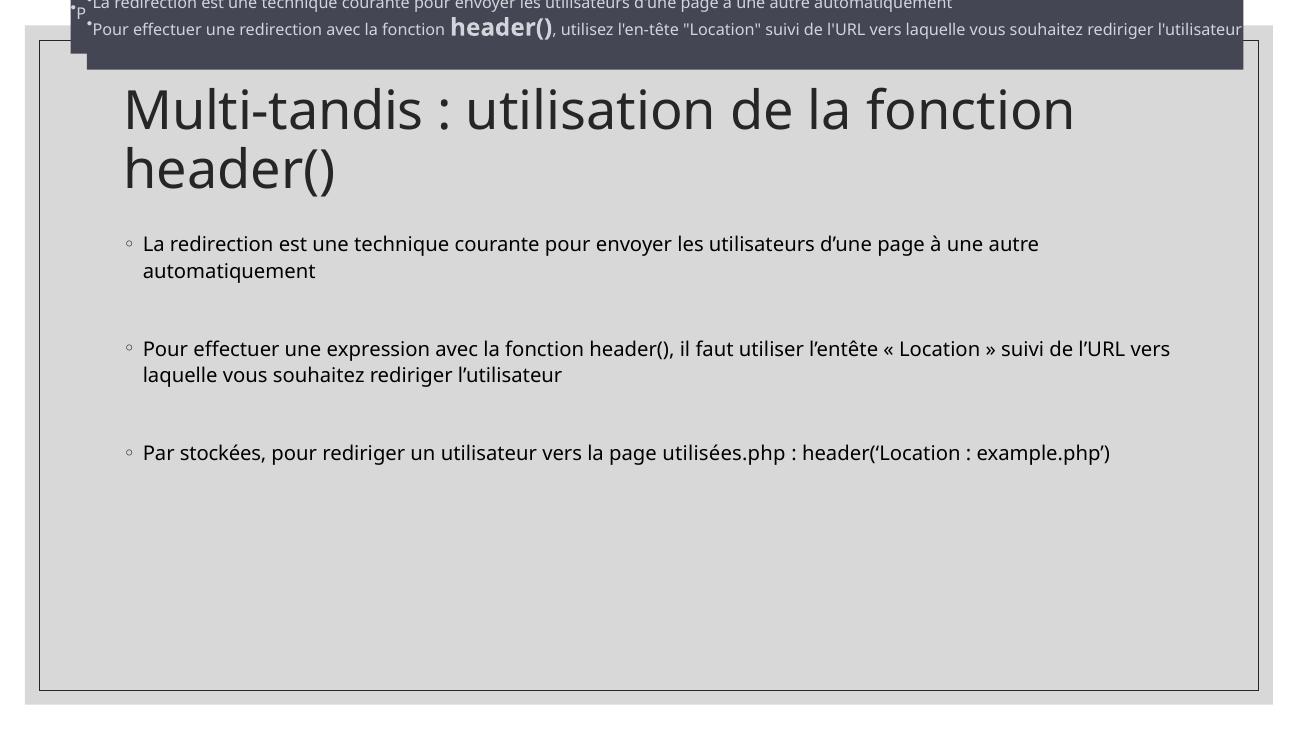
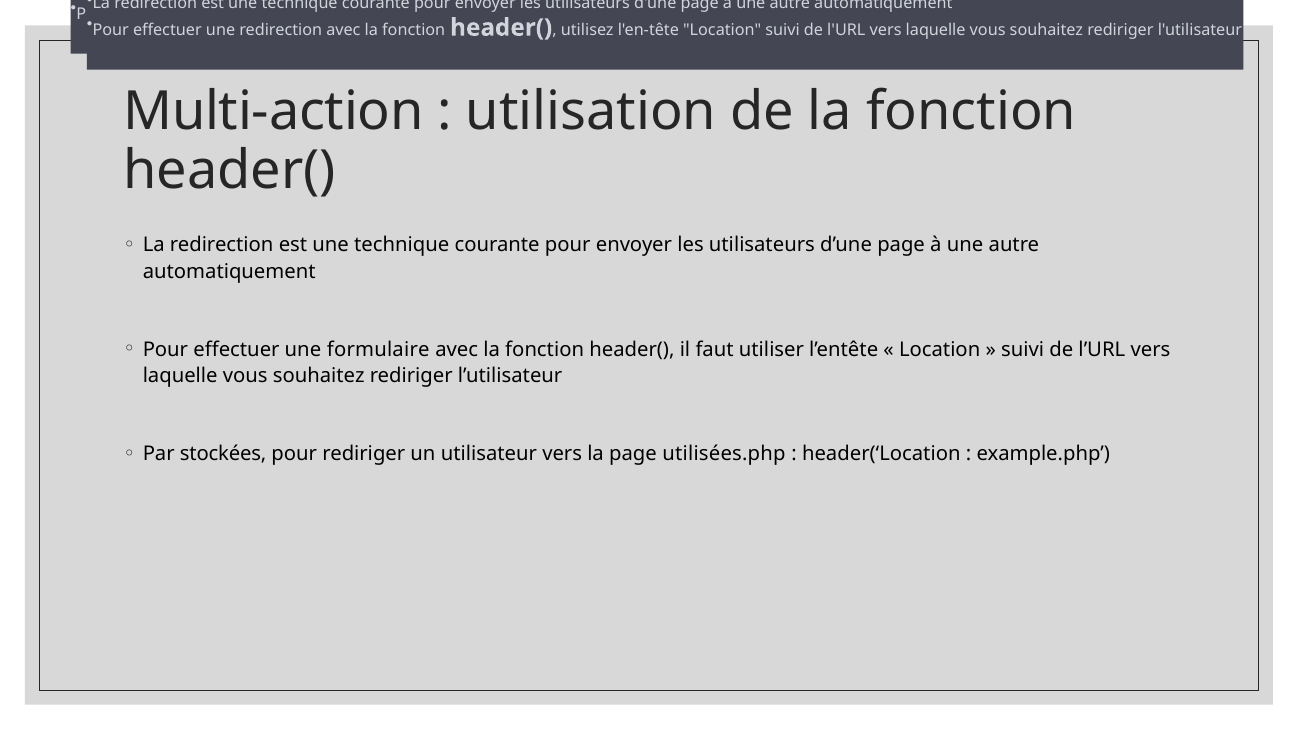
Multi-tandis: Multi-tandis -> Multi-action
expression: expression -> formulaire
